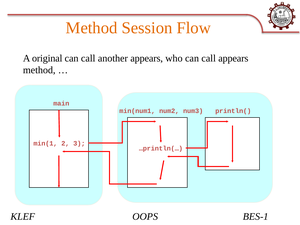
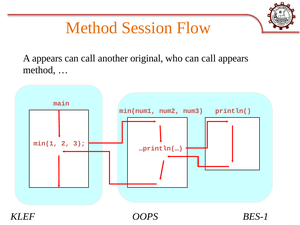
A original: original -> appears
another appears: appears -> original
